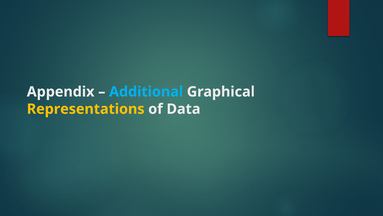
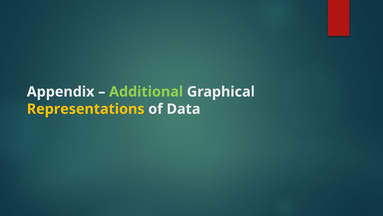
Additional colour: light blue -> light green
